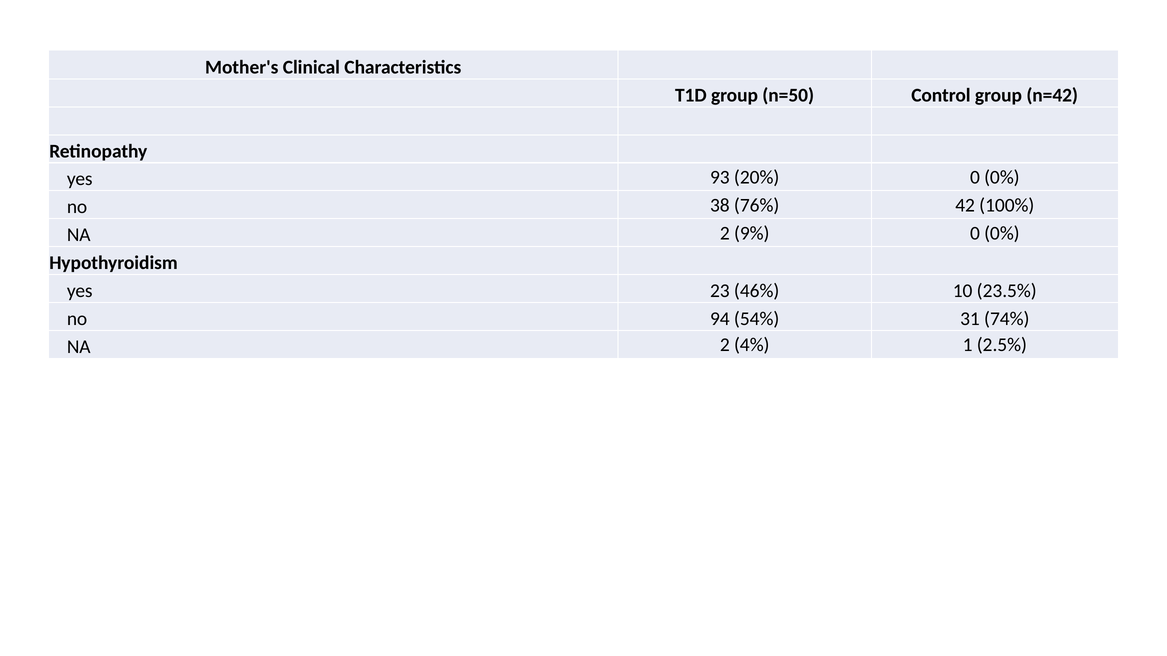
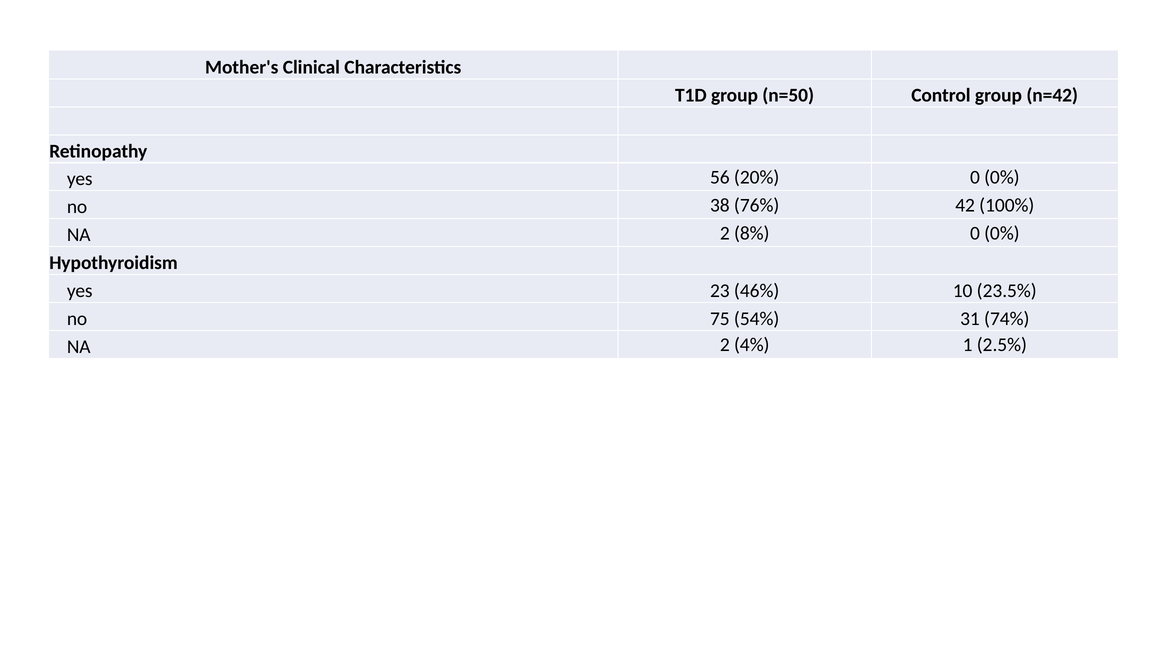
93: 93 -> 56
9%: 9% -> 8%
94: 94 -> 75
